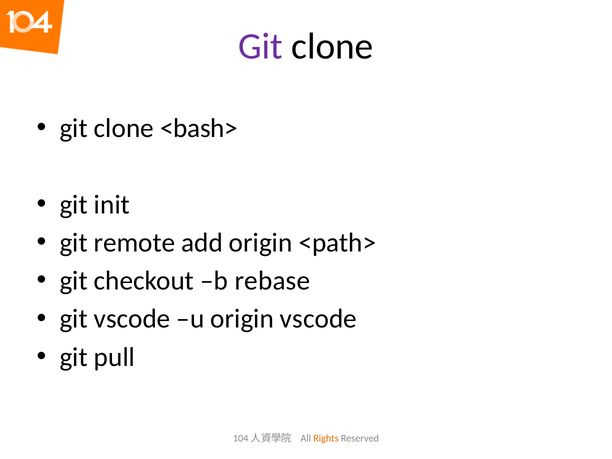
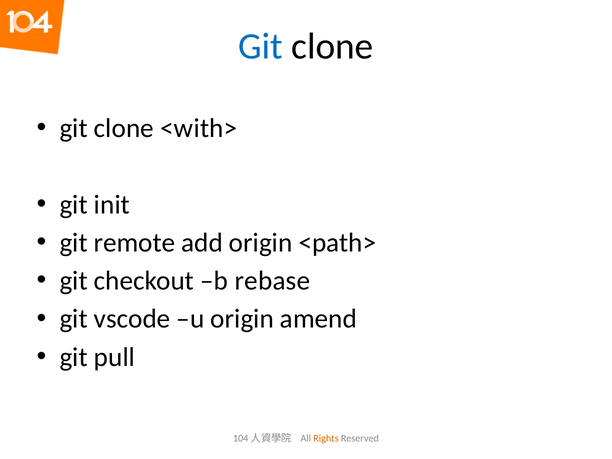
Git at (260, 46) colour: purple -> blue
<bash>: <bash> -> <with>
origin vscode: vscode -> amend
